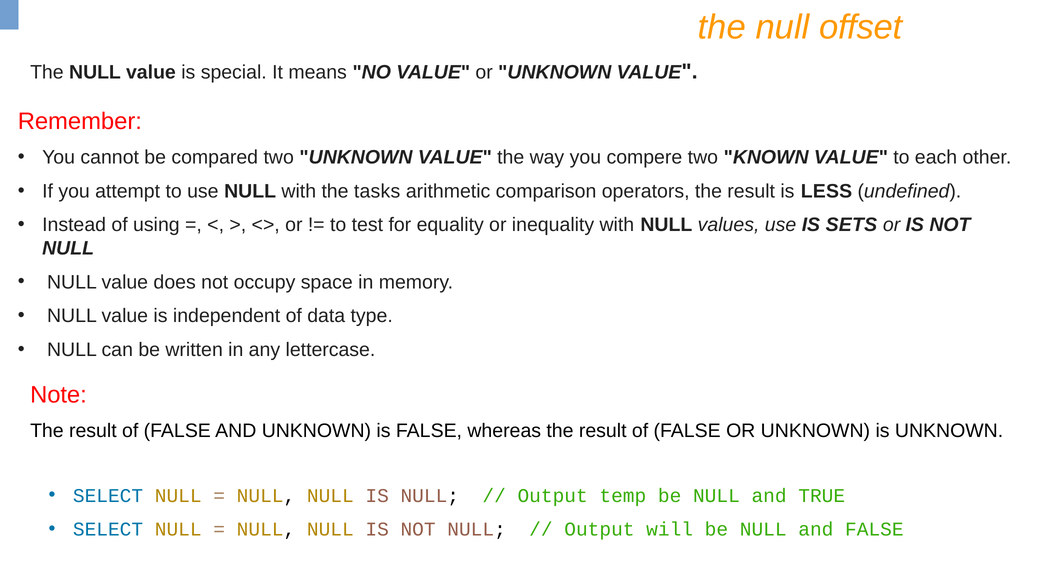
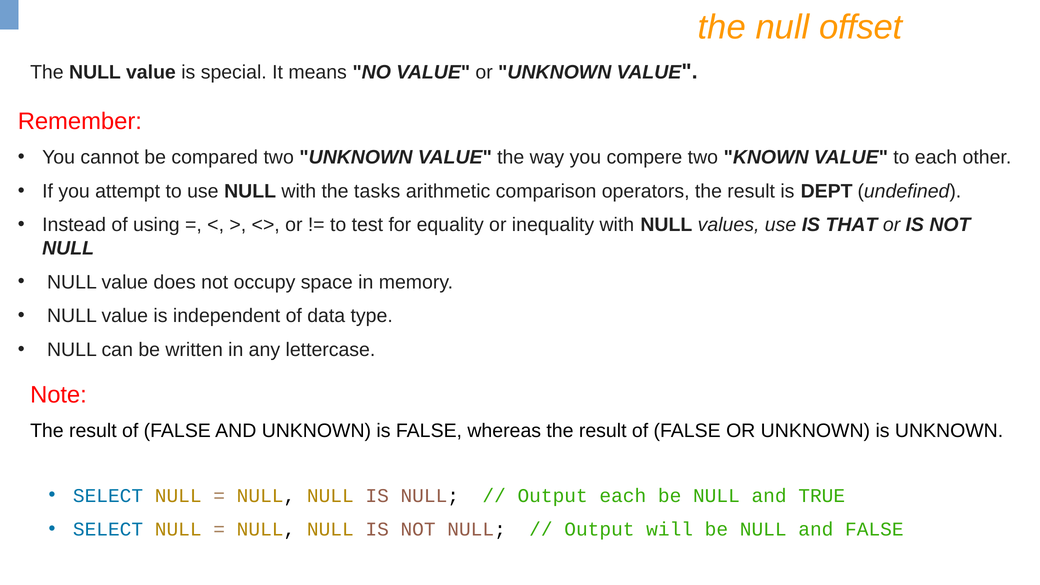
LESS: LESS -> DEPT
SETS: SETS -> THAT
Output temp: temp -> each
